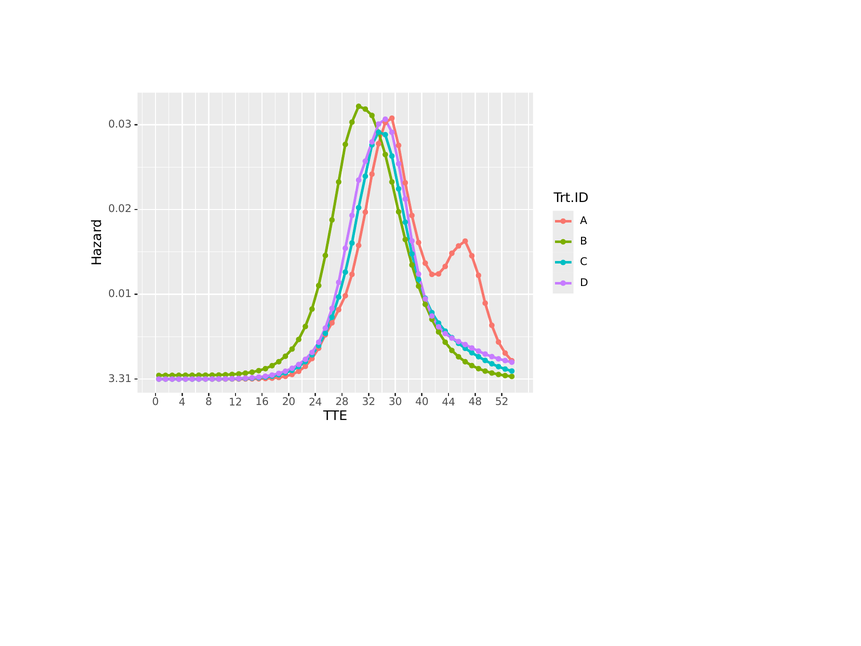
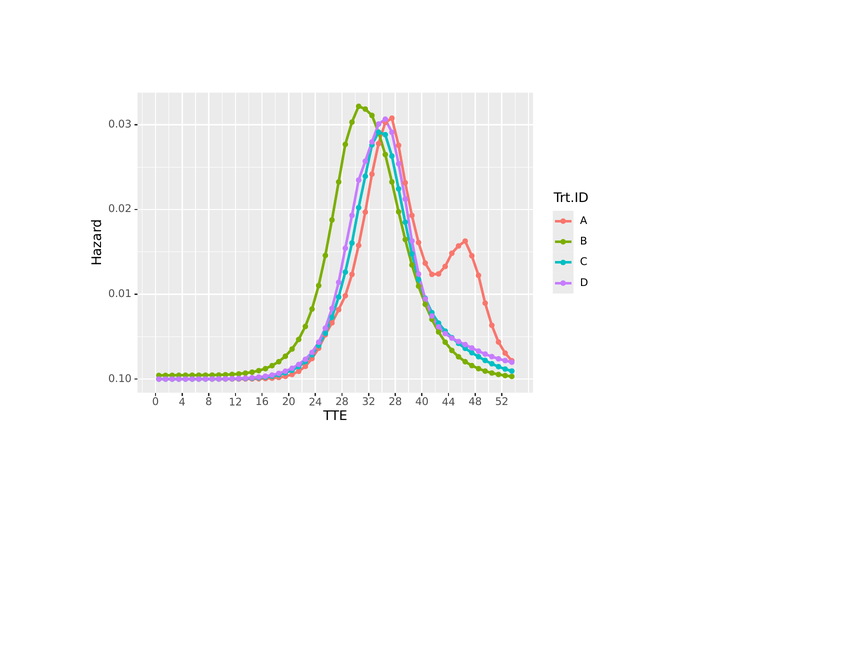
3.31: 3.31 -> 0.10
32 30: 30 -> 28
